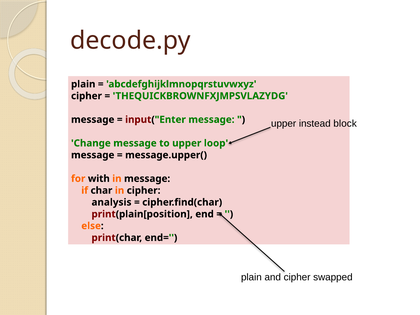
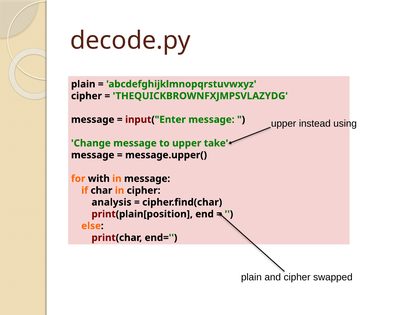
block: block -> using
loop: loop -> take
